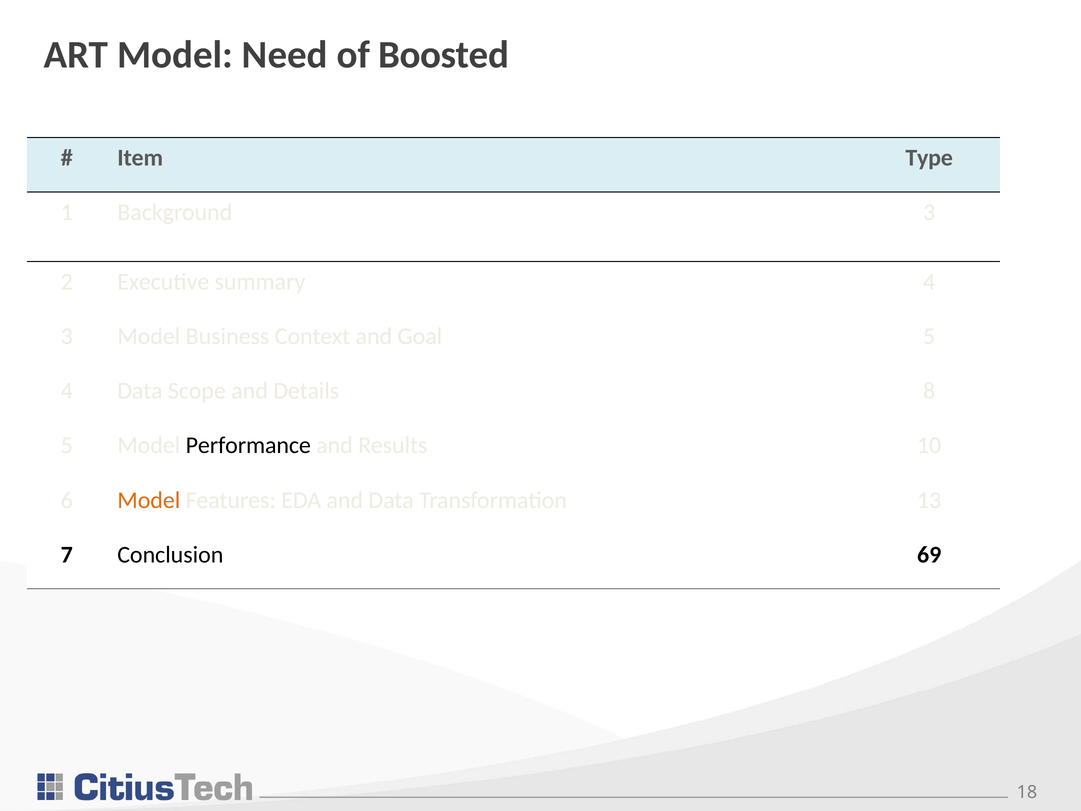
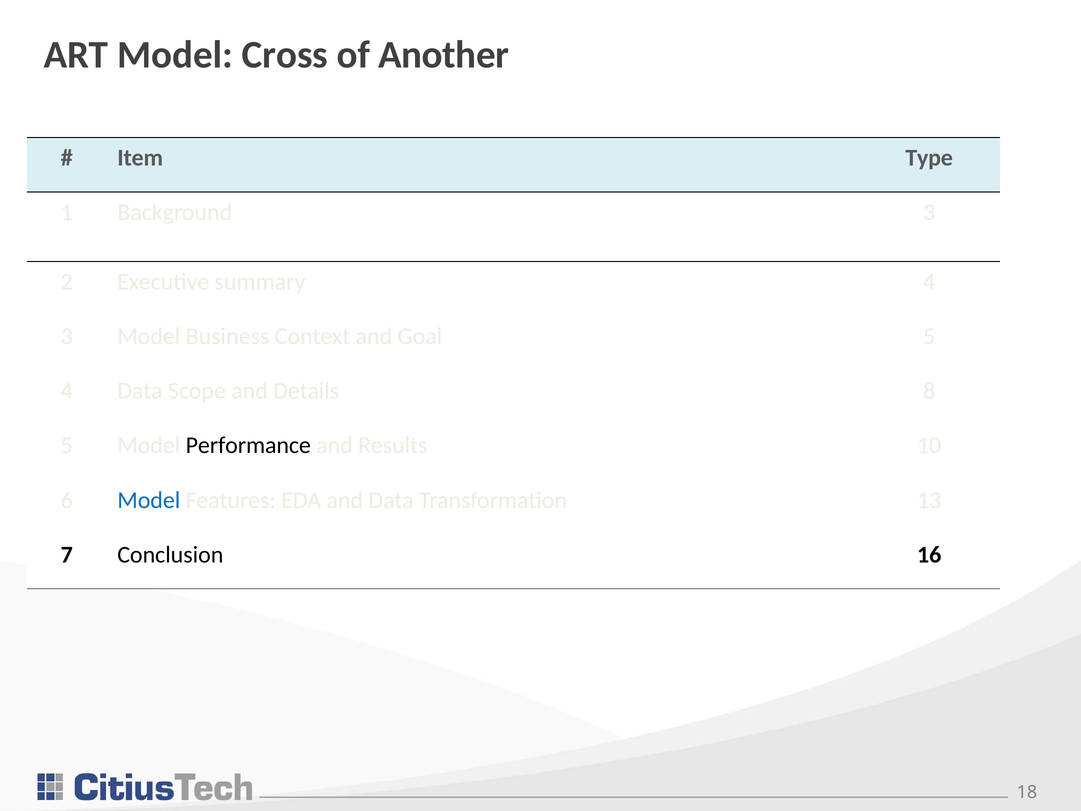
Need: Need -> Cross
Boosted: Boosted -> Another
Model at (149, 500) colour: orange -> blue
69: 69 -> 16
